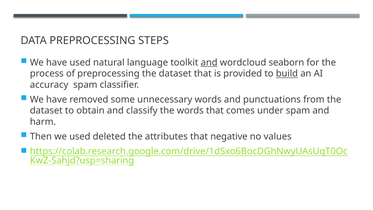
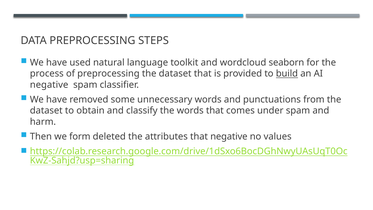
and at (209, 63) underline: present -> none
accuracy at (49, 85): accuracy -> negative
we used: used -> form
